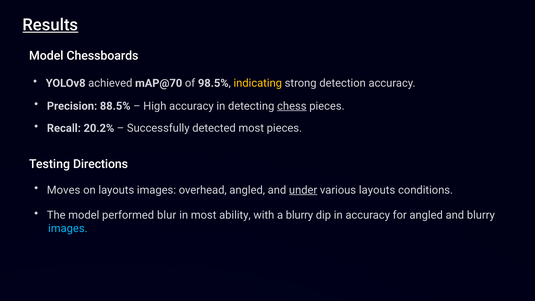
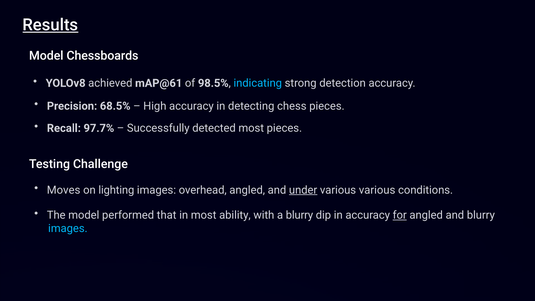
mAP@70: mAP@70 -> mAP@61
indicating colour: yellow -> light blue
88.5%: 88.5% -> 68.5%
chess underline: present -> none
20.2%: 20.2% -> 97.7%
Directions: Directions -> Challenge
on layouts: layouts -> lighting
various layouts: layouts -> various
blur: blur -> that
for underline: none -> present
